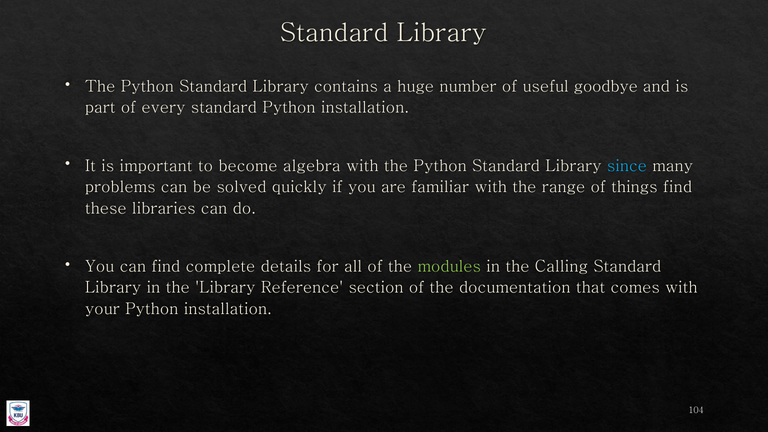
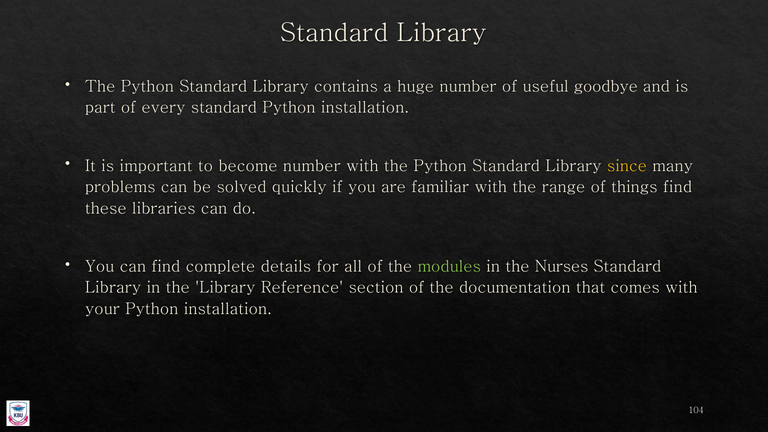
become algebra: algebra -> number
since colour: light blue -> yellow
Calling: Calling -> Nurses
